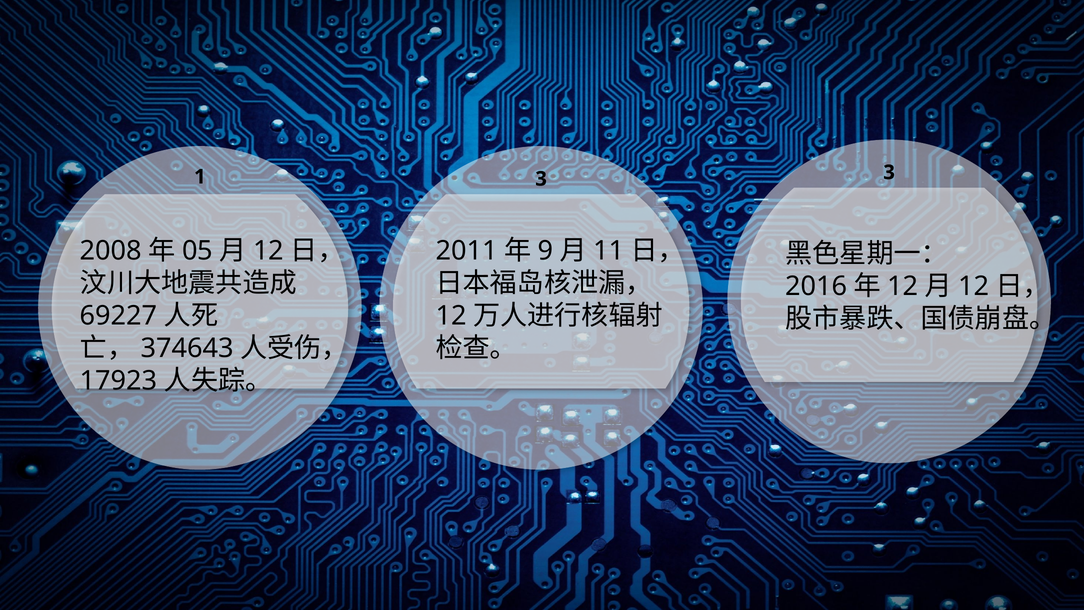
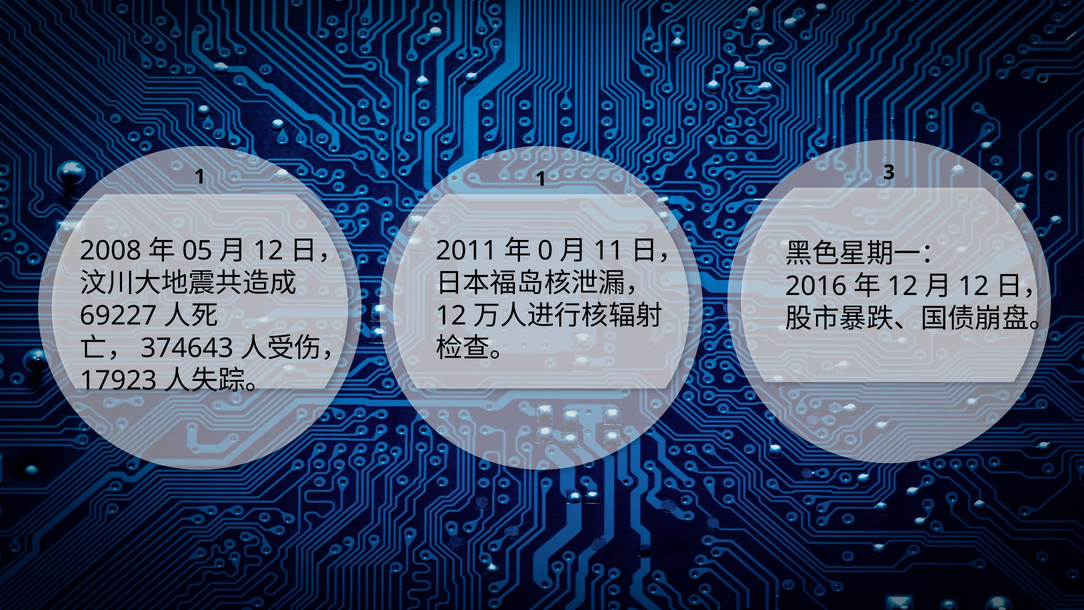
1 3: 3 -> 1
9: 9 -> 0
